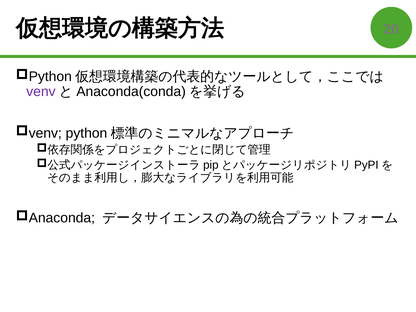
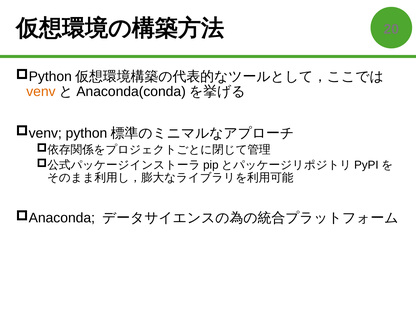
venv colour: purple -> orange
